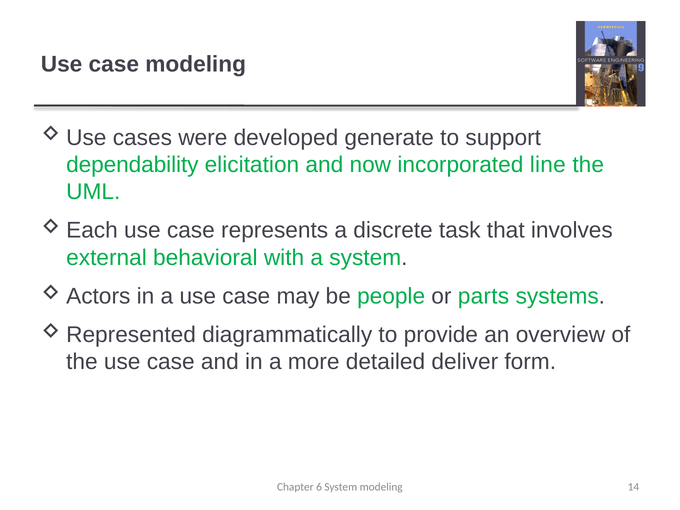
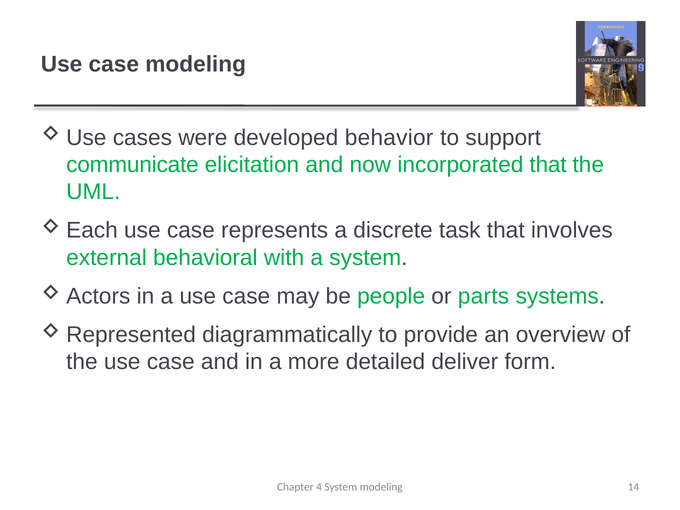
generate: generate -> behavior
dependability: dependability -> communicate
incorporated line: line -> that
6: 6 -> 4
